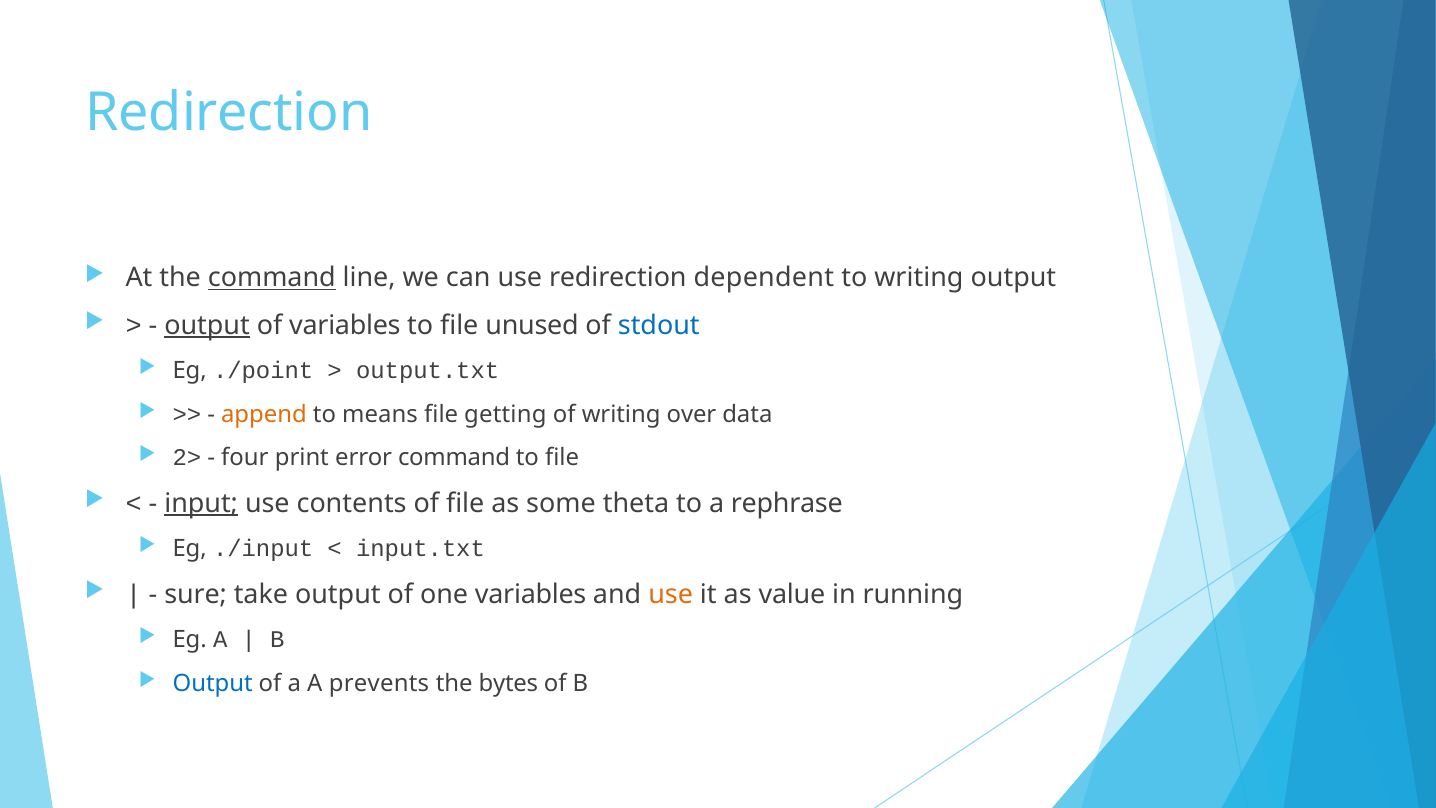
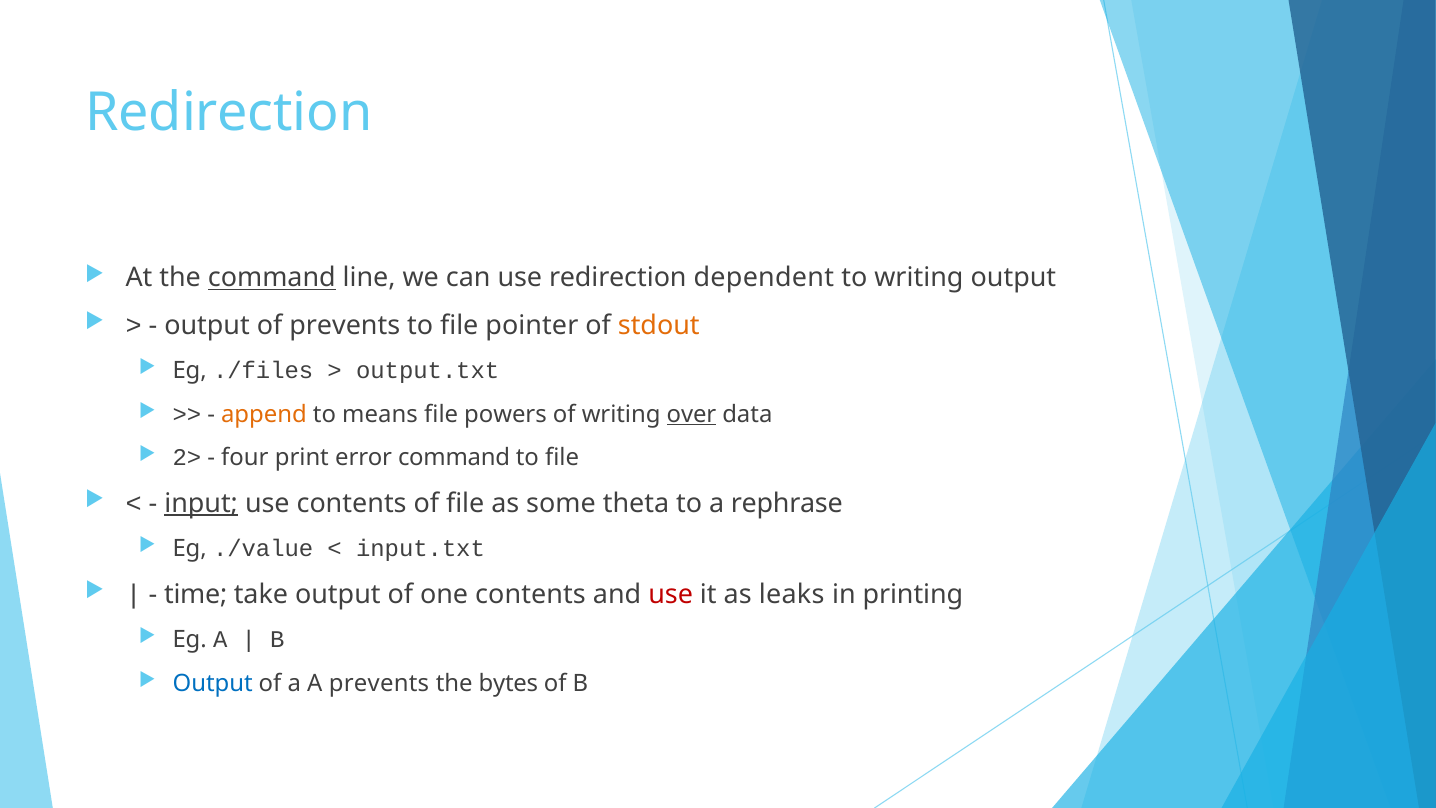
output at (207, 325) underline: present -> none
of variables: variables -> prevents
unused: unused -> pointer
stdout colour: blue -> orange
./point: ./point -> ./files
getting: getting -> powers
over underline: none -> present
./input: ./input -> ./value
sure: sure -> time
one variables: variables -> contents
use at (671, 594) colour: orange -> red
value: value -> leaks
running: running -> printing
